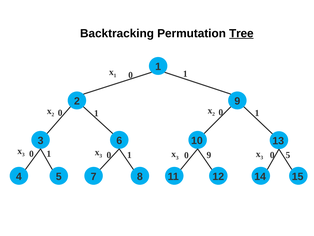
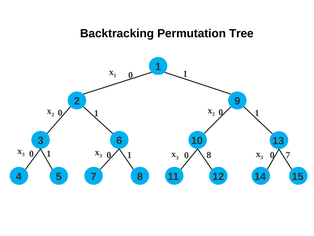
Tree underline: present -> none
0 5: 5 -> 7
0 9: 9 -> 8
